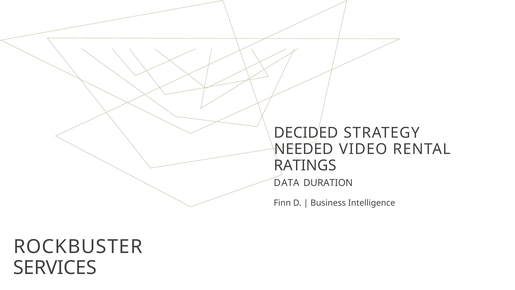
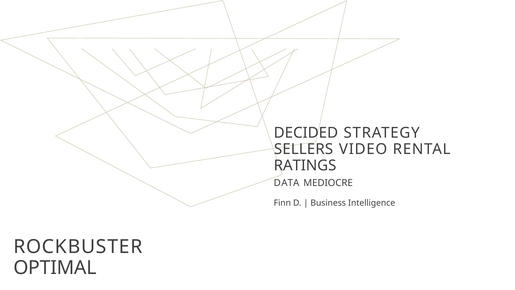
NEEDED: NEEDED -> SELLERS
DURATION: DURATION -> MEDIOCRE
SERVICES: SERVICES -> OPTIMAL
